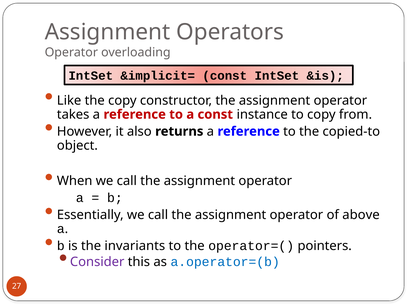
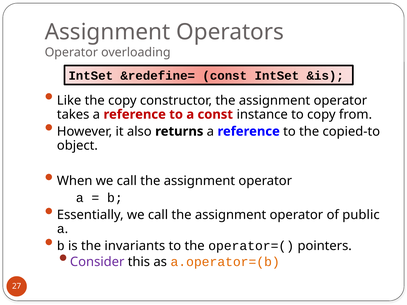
&implicit=: &implicit= -> &redefine=
above: above -> public
a.operator=(b colour: blue -> orange
